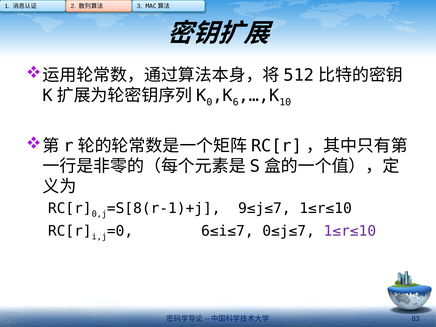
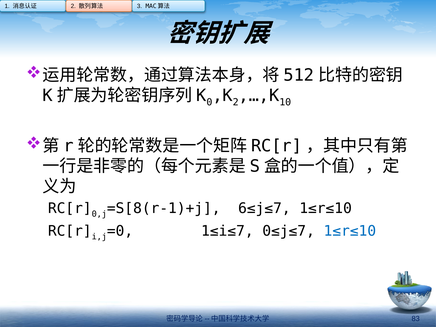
6 at (236, 102): 6 -> 2
9≤j≤7: 9≤j≤7 -> 6≤j≤7
6≤i≤7: 6≤i≤7 -> 1≤i≤7
1≤r≤10 at (350, 231) colour: purple -> blue
